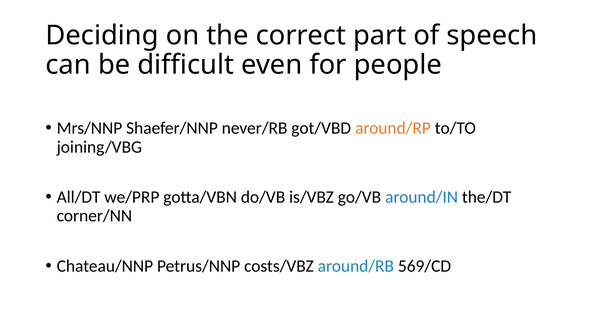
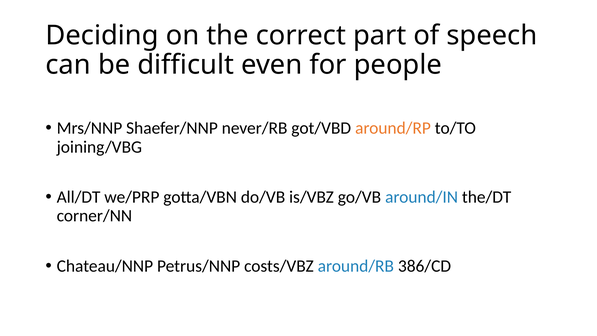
569/CD: 569/CD -> 386/CD
